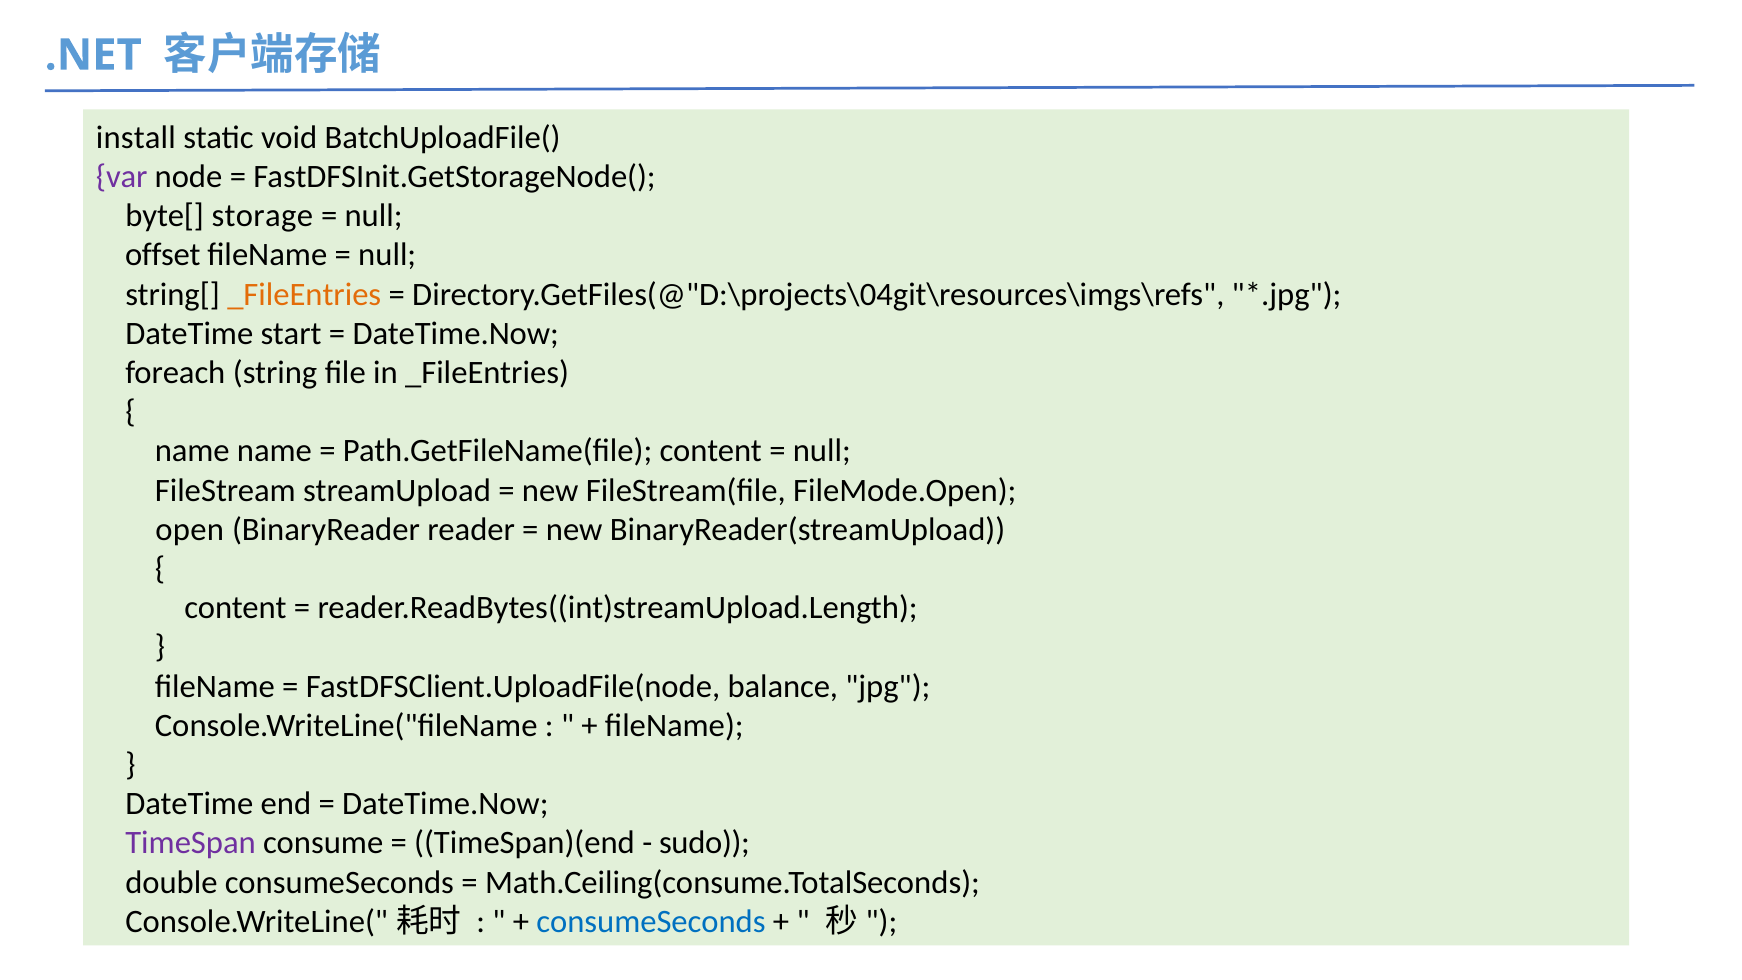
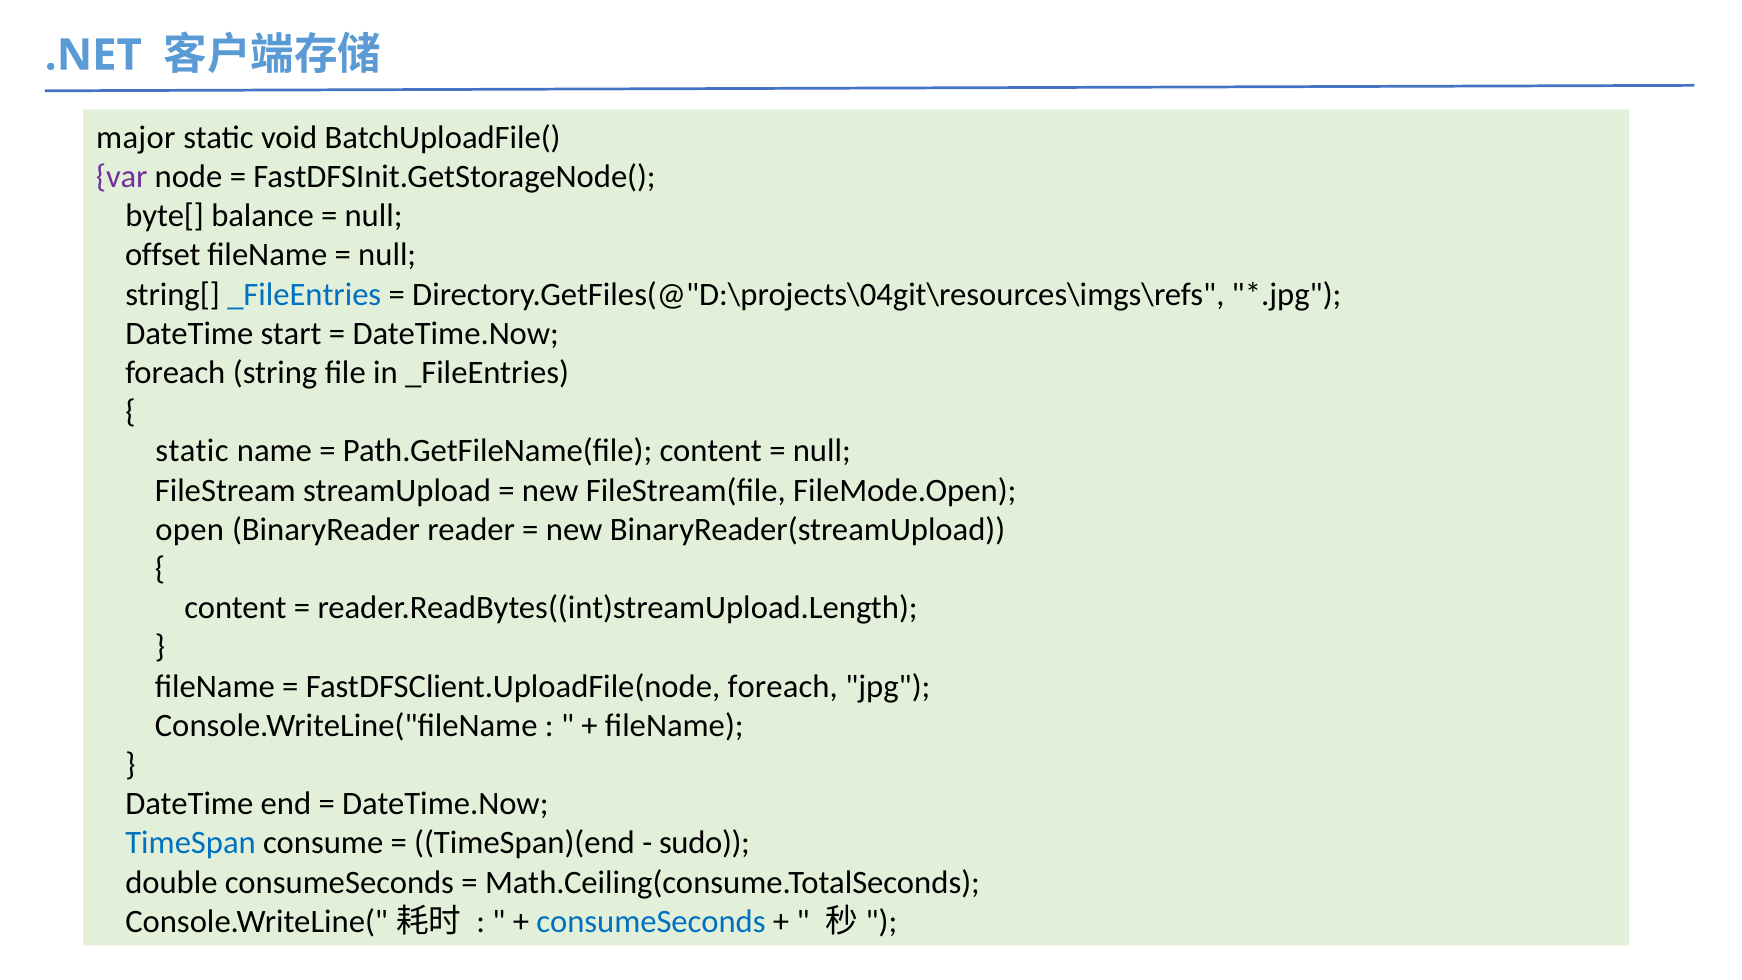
install: install -> major
storage: storage -> balance
_FileEntries at (304, 294) colour: orange -> blue
name at (192, 451): name -> static
FastDFSClient.UploadFile(node balance: balance -> foreach
TimeSpan colour: purple -> blue
